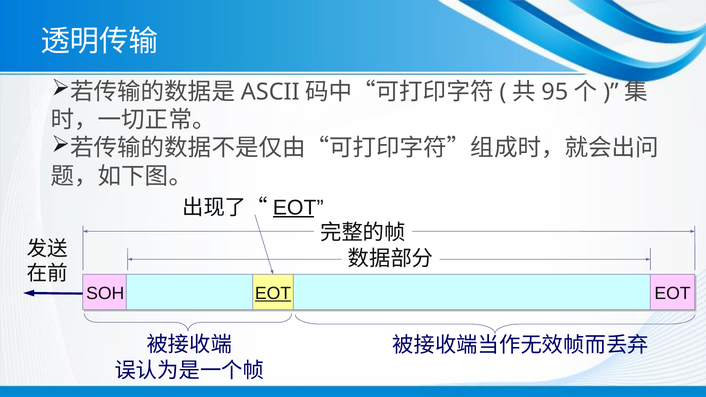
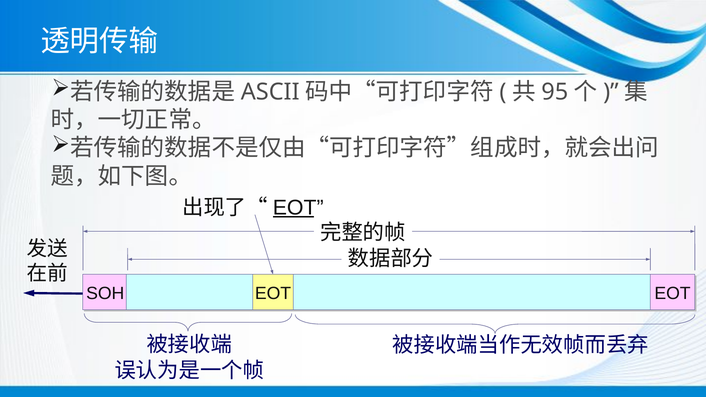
EOT at (273, 294) underline: present -> none
